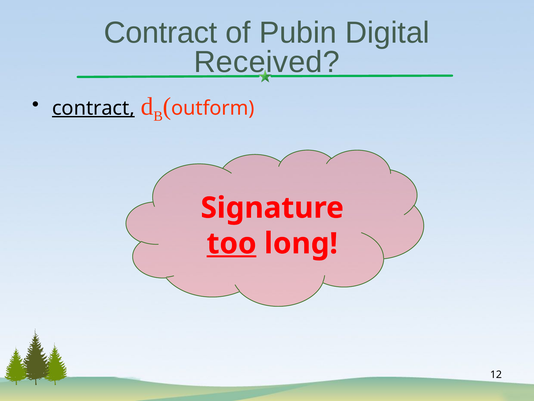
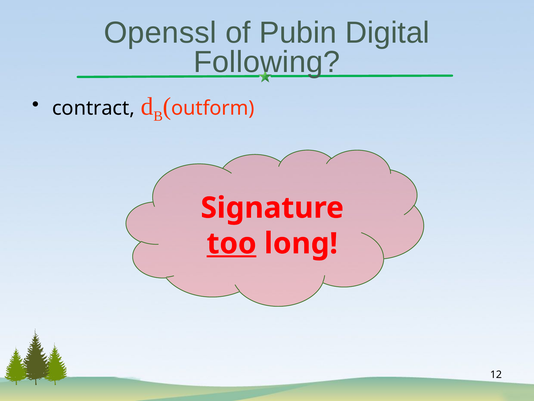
Contract at (160, 33): Contract -> Openssl
Received: Received -> Following
contract at (93, 108) underline: present -> none
